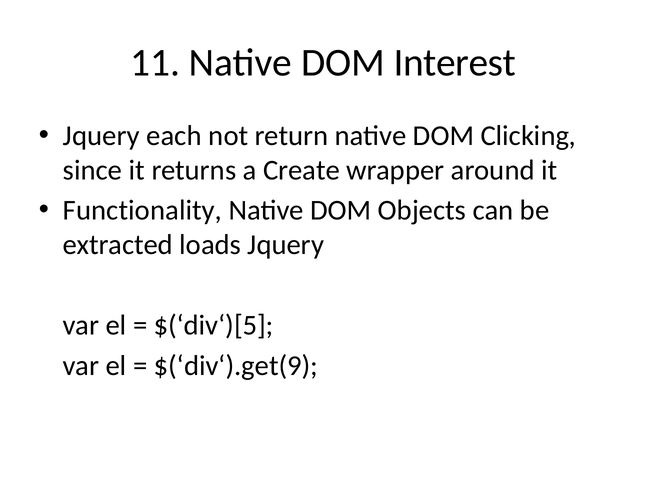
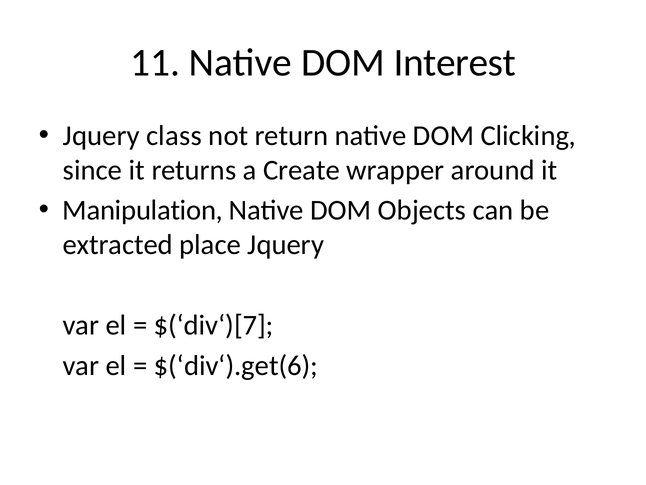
each: each -> class
Functionality: Functionality -> Manipulation
loads: loads -> place
$(‘div‘)[5: $(‘div‘)[5 -> $(‘div‘)[7
$(‘div‘).get(9: $(‘div‘).get(9 -> $(‘div‘).get(6
